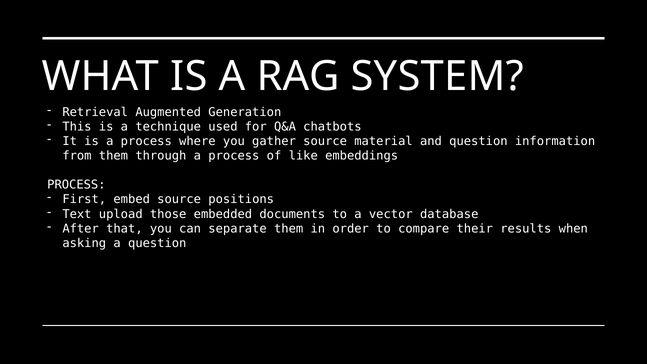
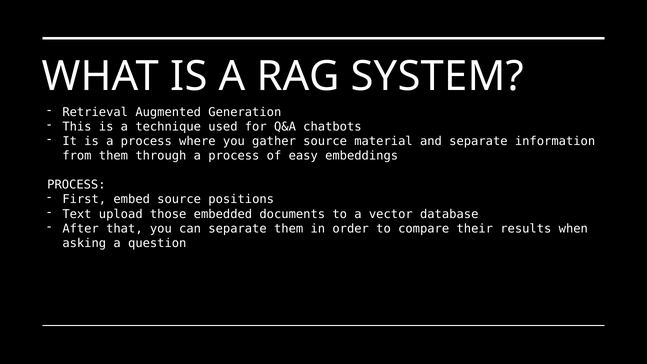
and question: question -> separate
like: like -> easy
